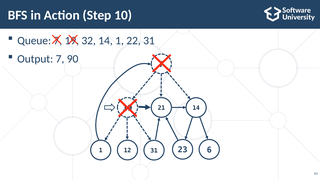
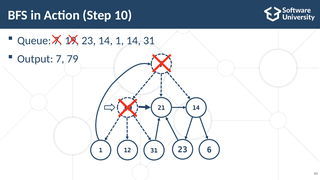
32 at (89, 41): 32 -> 23
1 22: 22 -> 14
90: 90 -> 79
